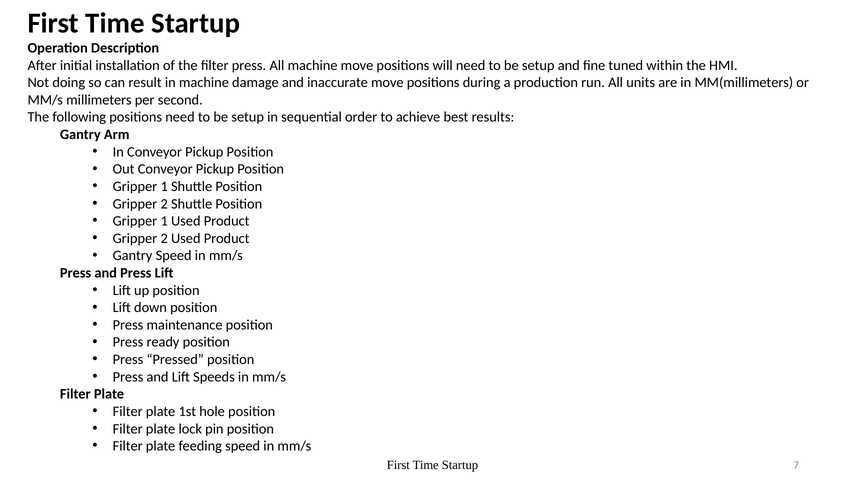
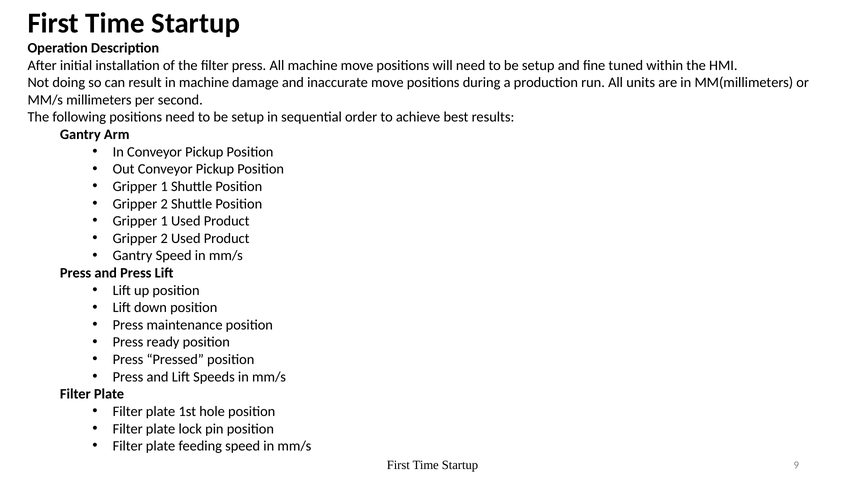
7: 7 -> 9
